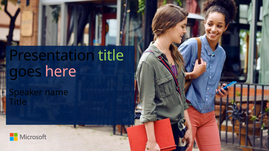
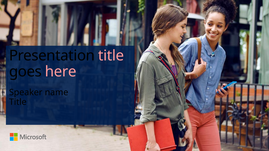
title at (111, 56) colour: light green -> pink
